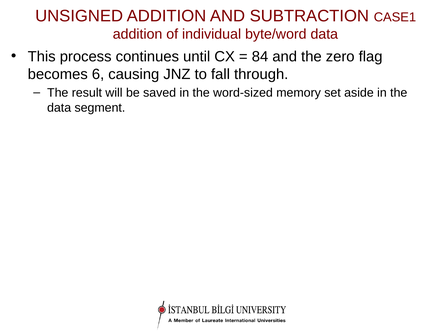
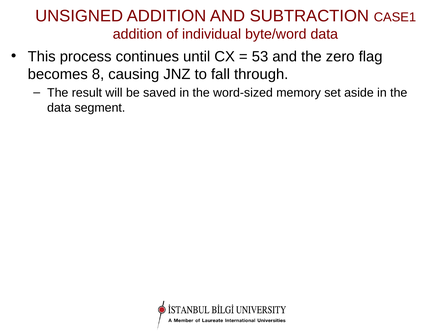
84: 84 -> 53
6: 6 -> 8
